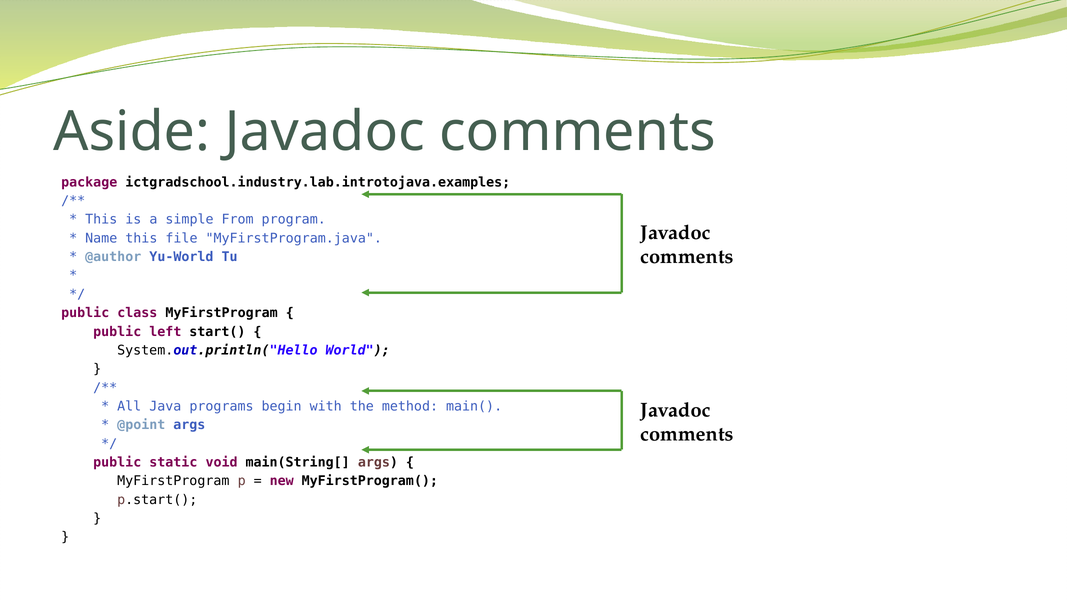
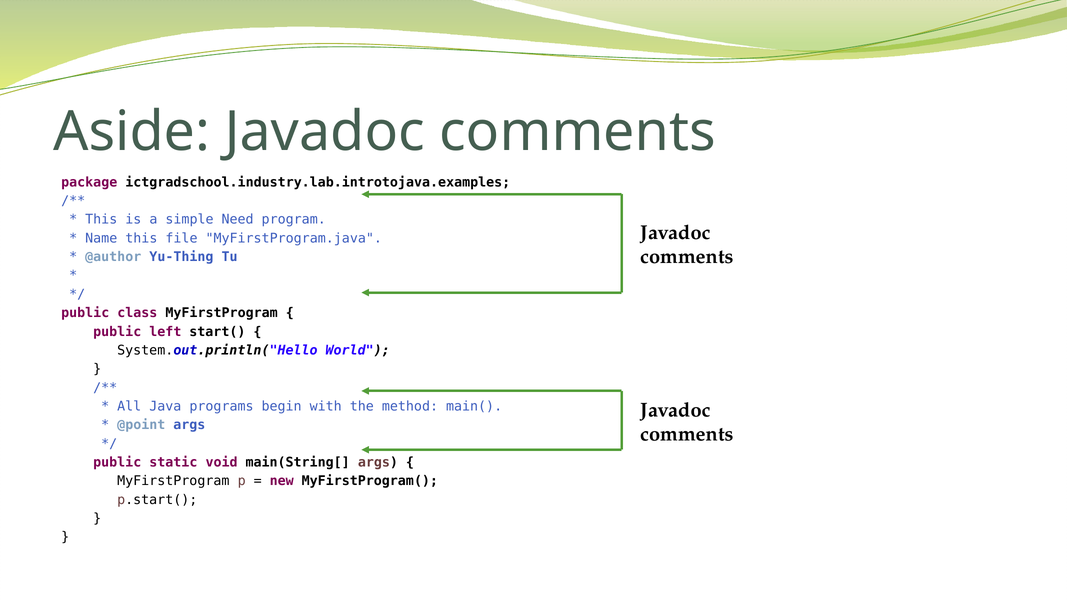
From: From -> Need
Yu-World: Yu-World -> Yu-Thing
